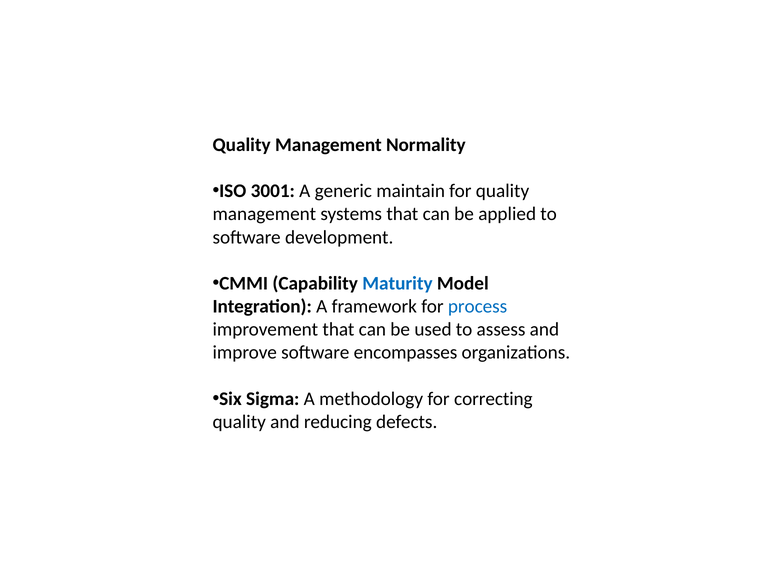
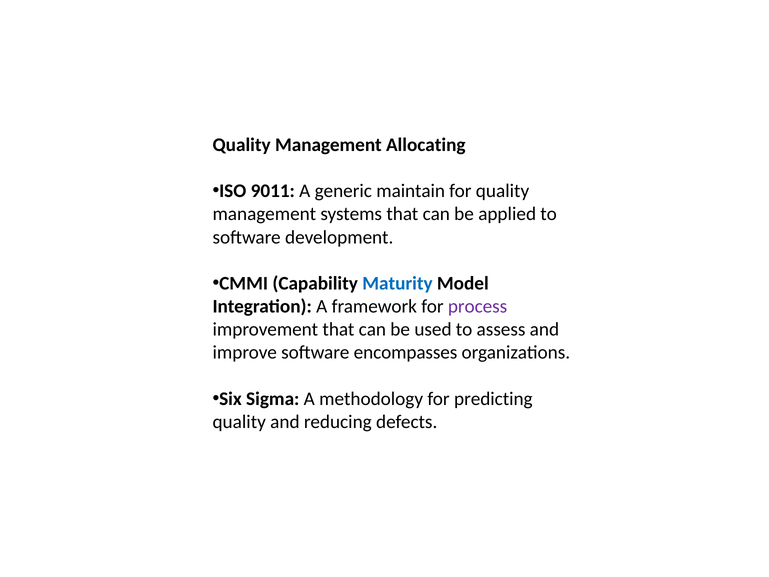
Normality: Normality -> Allocating
3001: 3001 -> 9011
process colour: blue -> purple
correcting: correcting -> predicting
